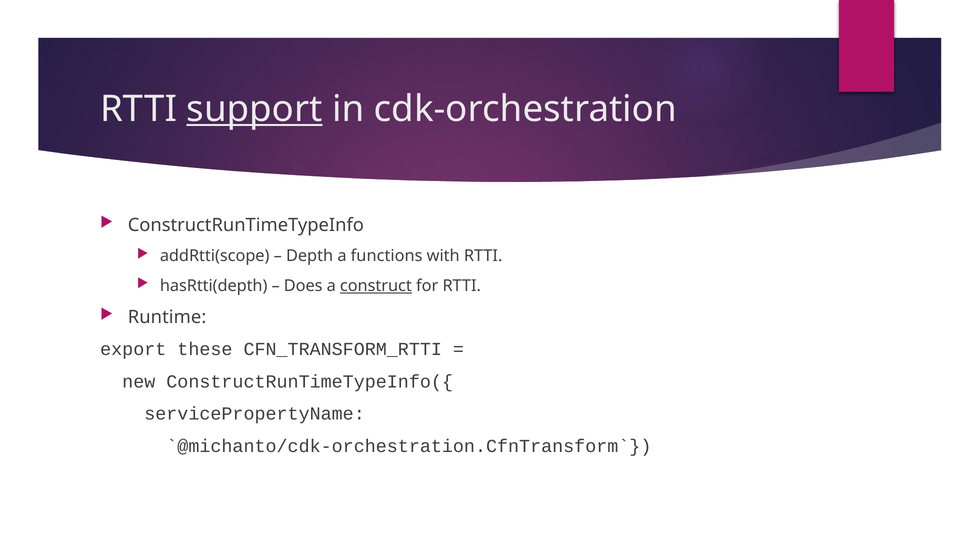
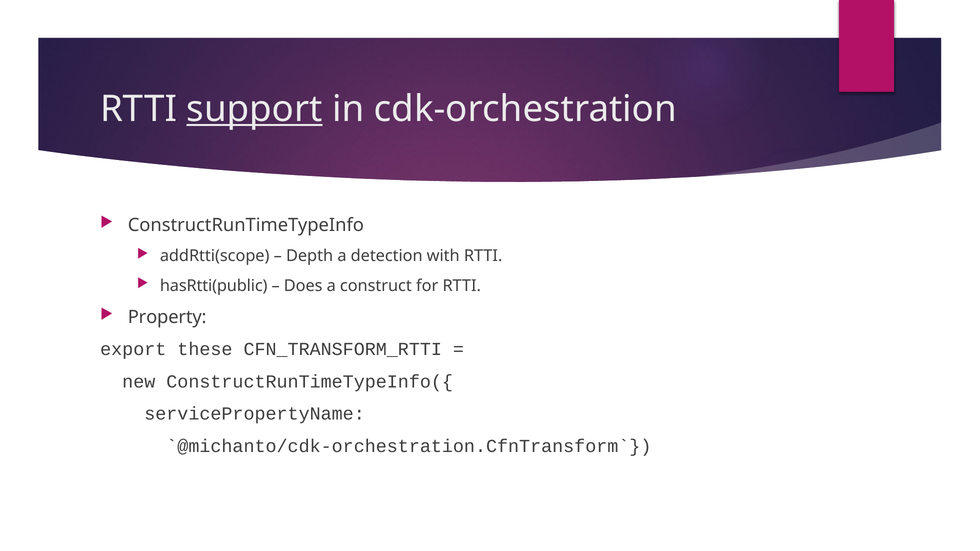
functions: functions -> detection
hasRtti(depth: hasRtti(depth -> hasRtti(public
construct underline: present -> none
Runtime: Runtime -> Property
